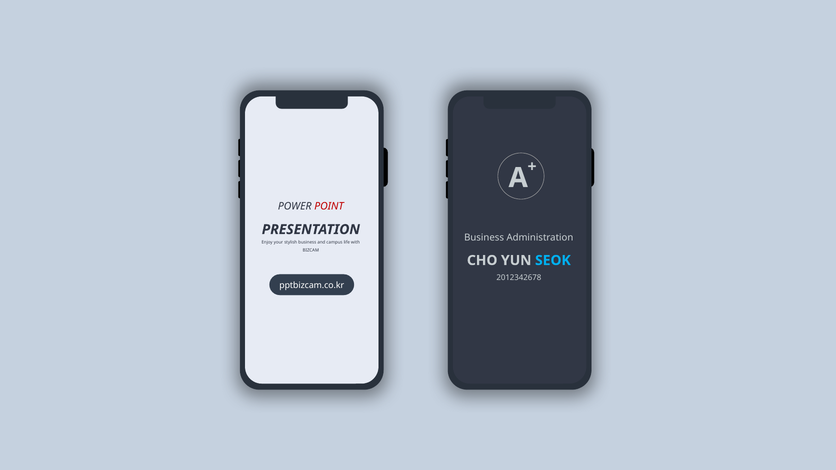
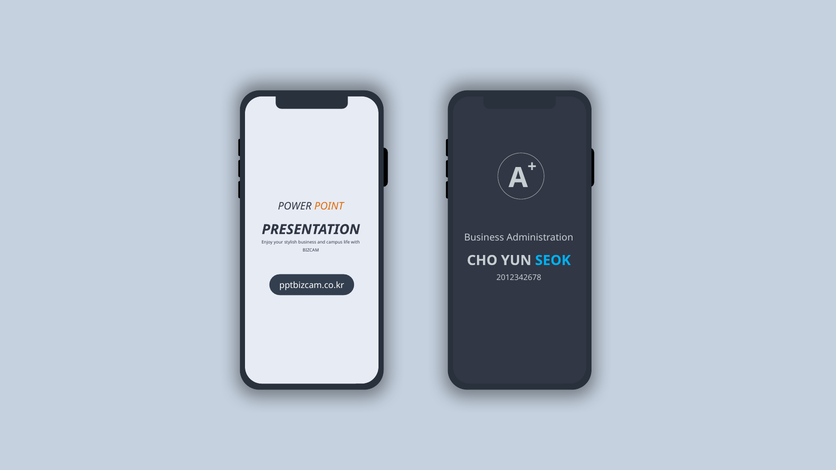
POINT colour: red -> orange
